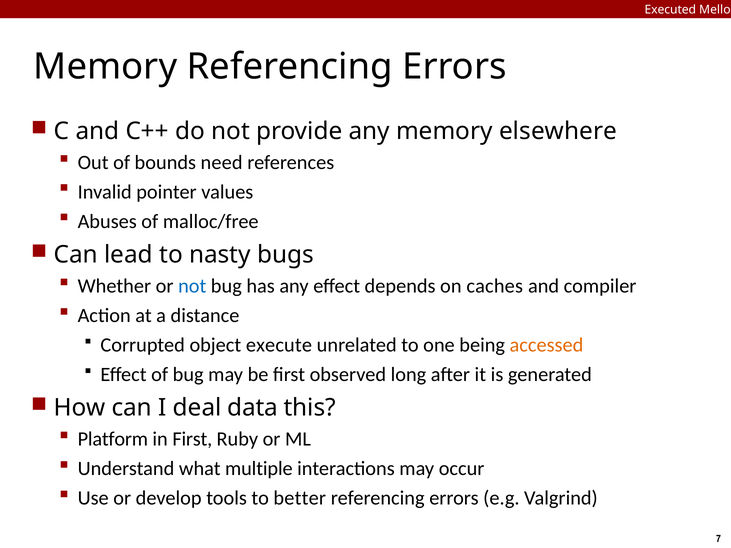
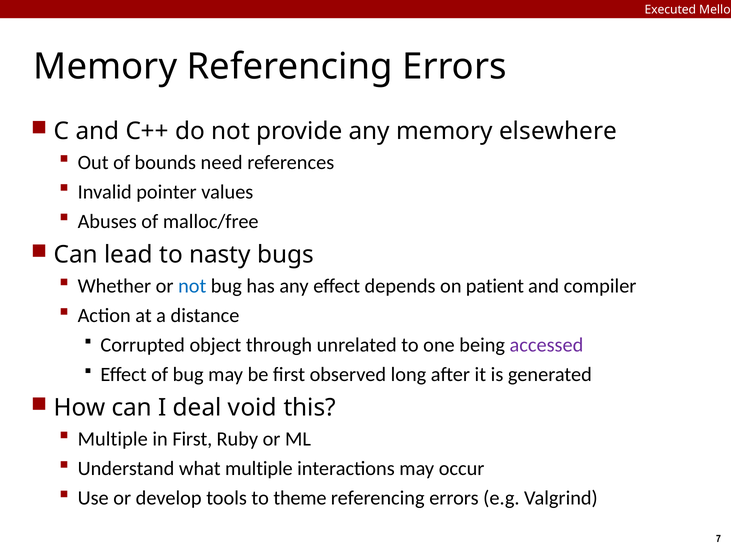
caches: caches -> patient
execute: execute -> through
accessed colour: orange -> purple
data: data -> void
Platform at (113, 439): Platform -> Multiple
better: better -> theme
